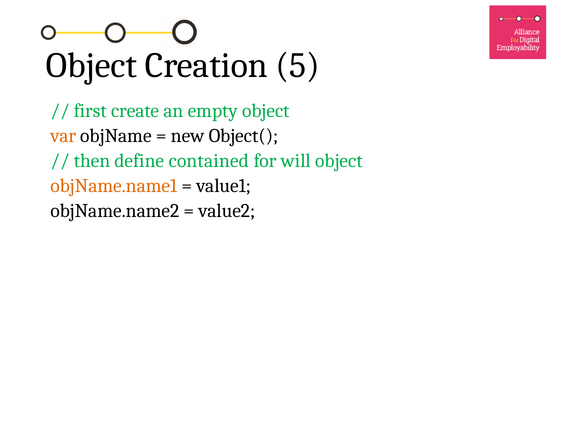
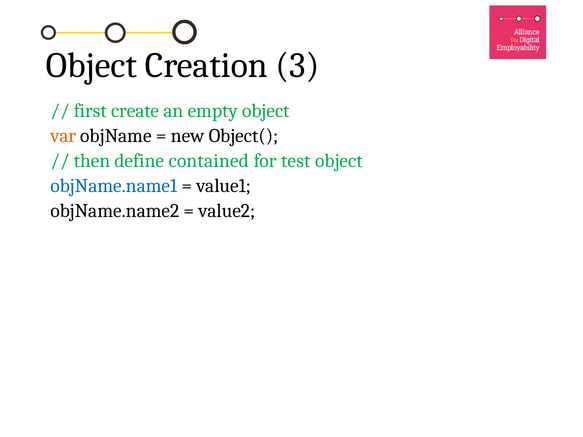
5: 5 -> 3
will: will -> test
objName.name1 colour: orange -> blue
